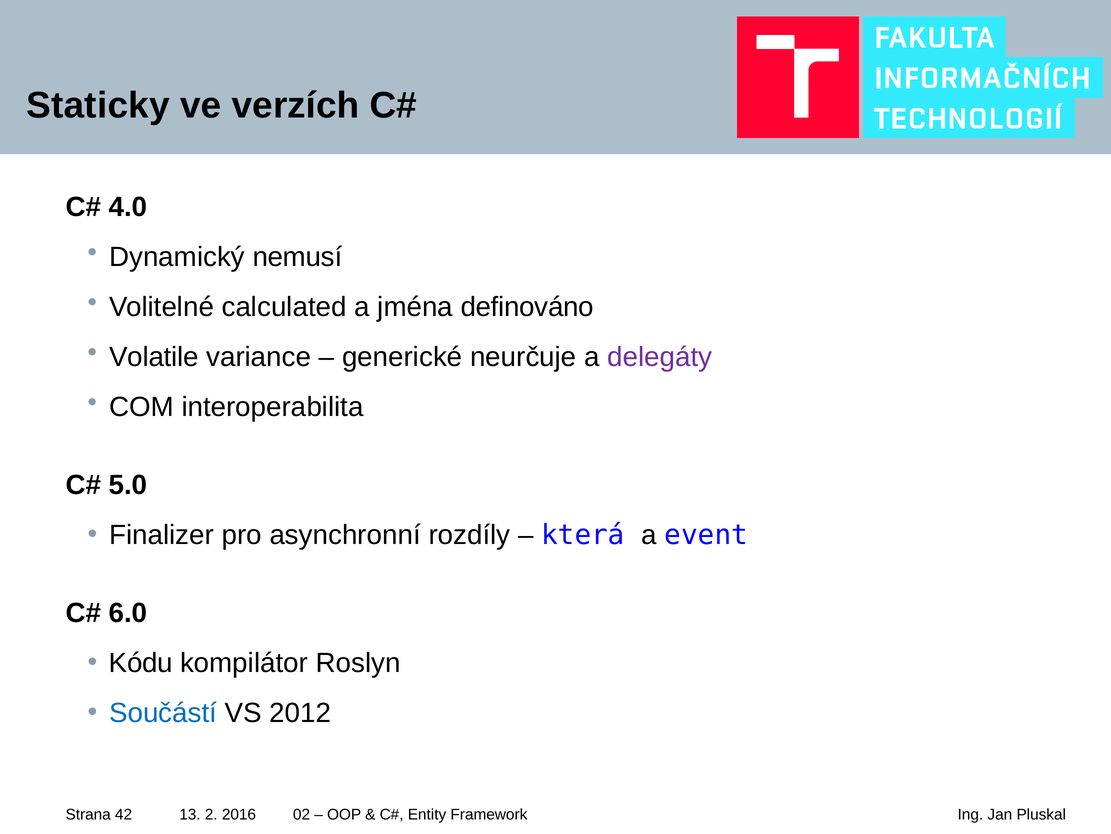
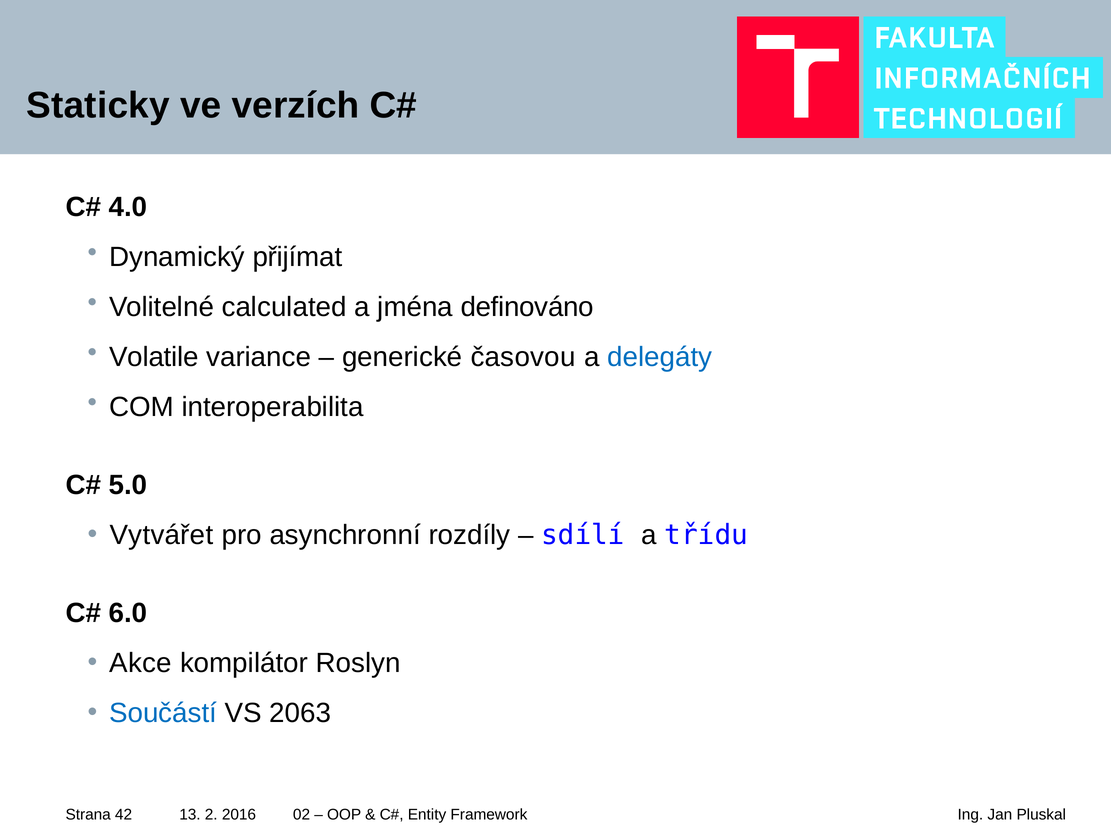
nemusí: nemusí -> přijímat
neurčuje: neurčuje -> časovou
delegáty colour: purple -> blue
Finalizer: Finalizer -> Vytvářet
která: která -> sdílí
event: event -> třídu
Kódu: Kódu -> Akce
2012: 2012 -> 2063
